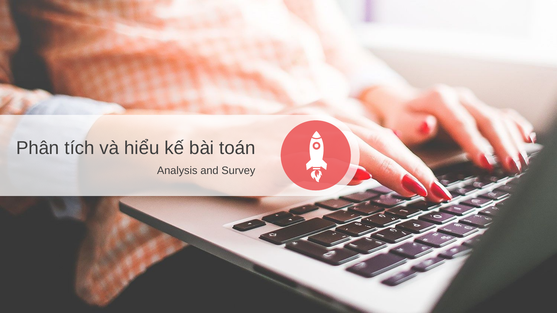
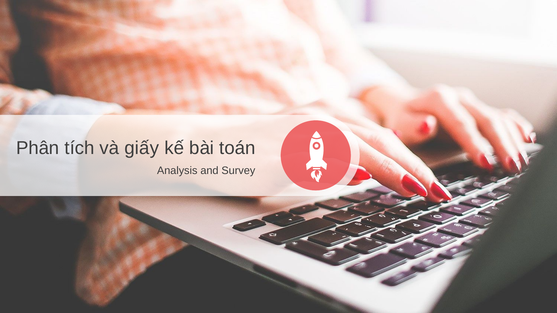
hiểu: hiểu -> giấy
